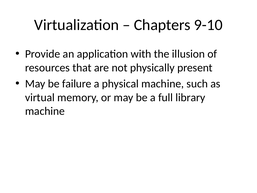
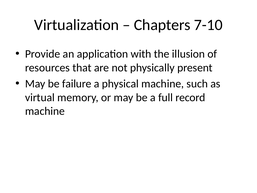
9-10: 9-10 -> 7-10
library: library -> record
